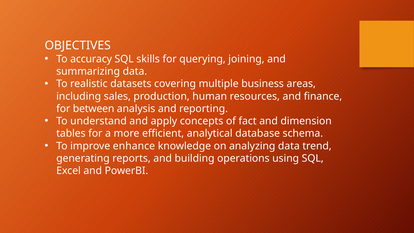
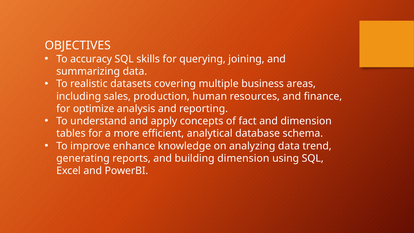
between: between -> optimize
building operations: operations -> dimension
